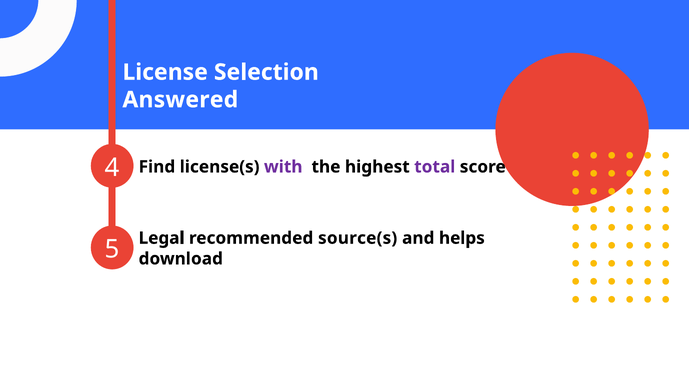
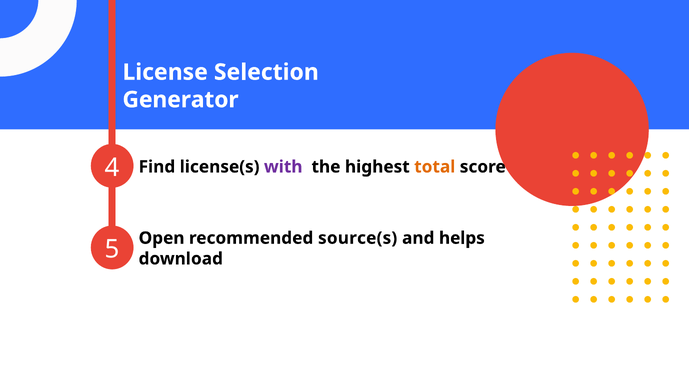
Answered: Answered -> Generator
total colour: purple -> orange
Legal: Legal -> Open
